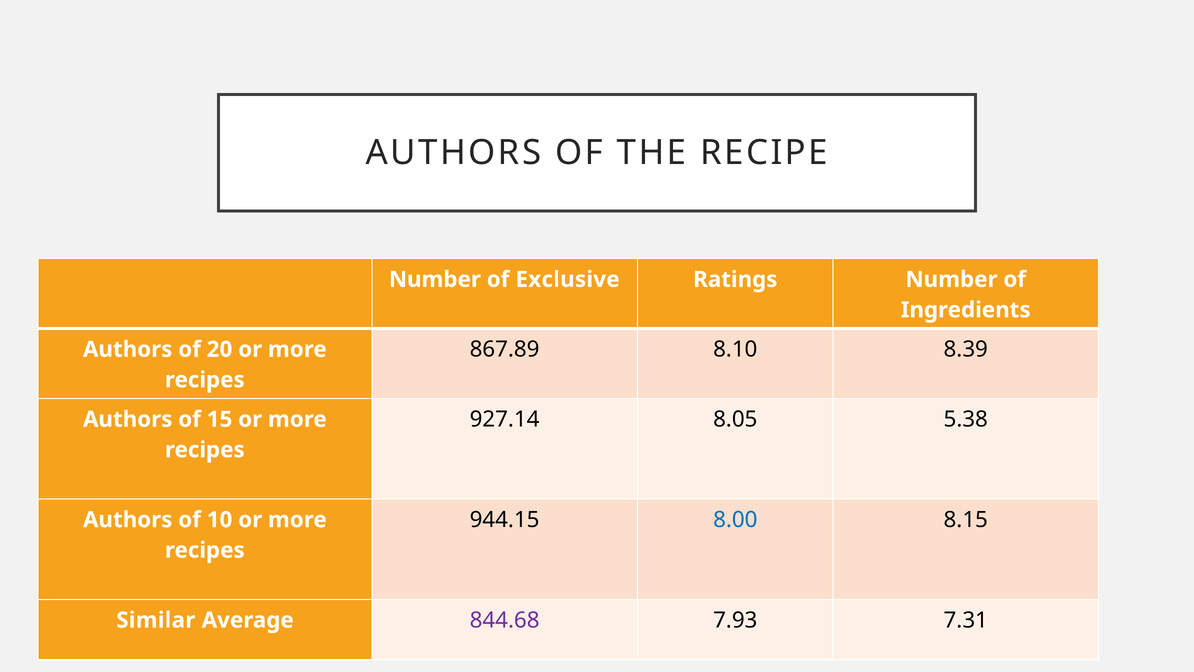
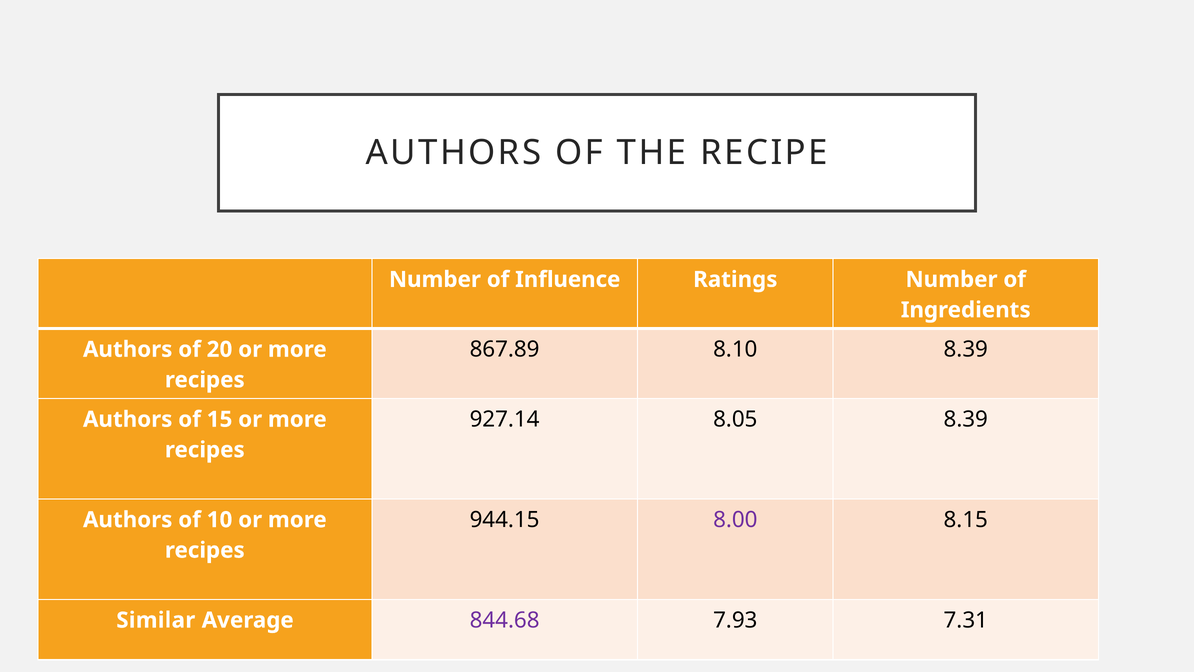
Exclusive: Exclusive -> Influence
8.05 5.38: 5.38 -> 8.39
8.00 colour: blue -> purple
